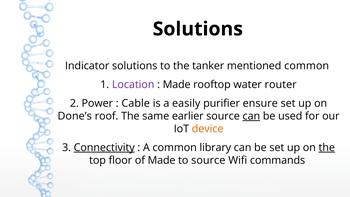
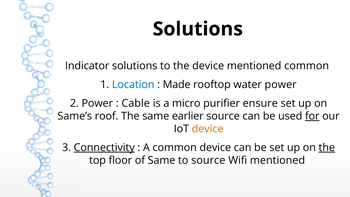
the tanker: tanker -> device
Location colour: purple -> blue
water router: router -> power
easily: easily -> micro
Done’s: Done’s -> Same’s
can at (251, 116) underline: present -> none
for underline: none -> present
common library: library -> device
of Made: Made -> Same
Wifi commands: commands -> mentioned
